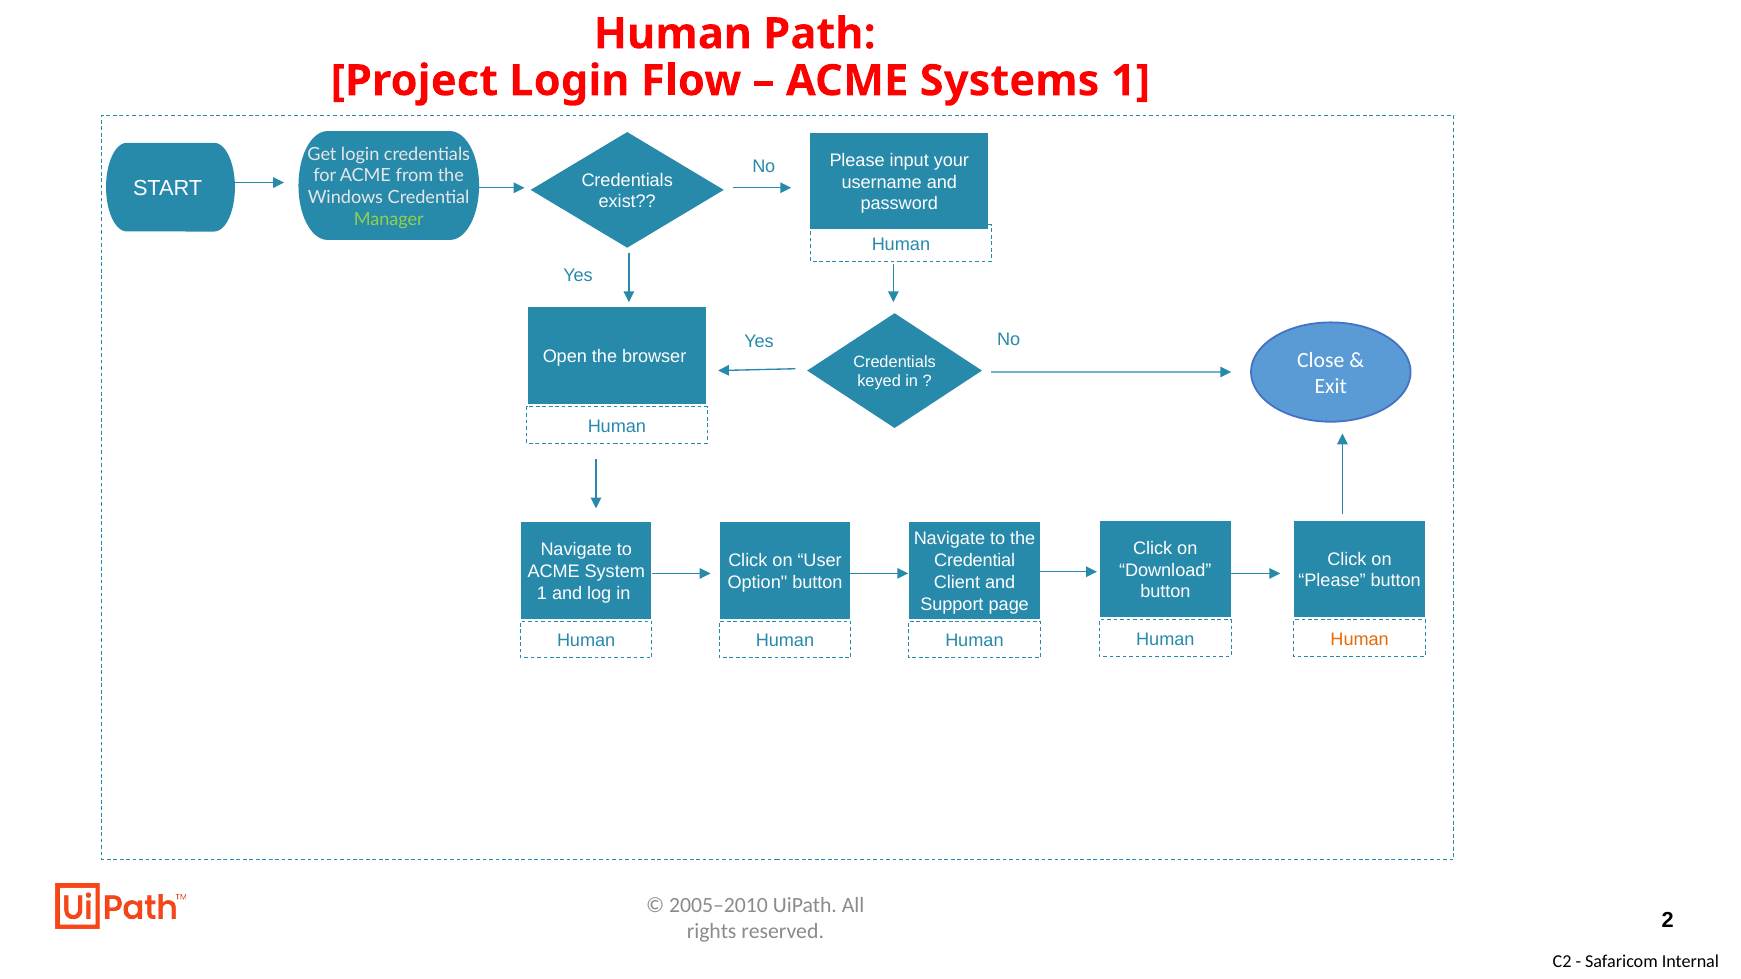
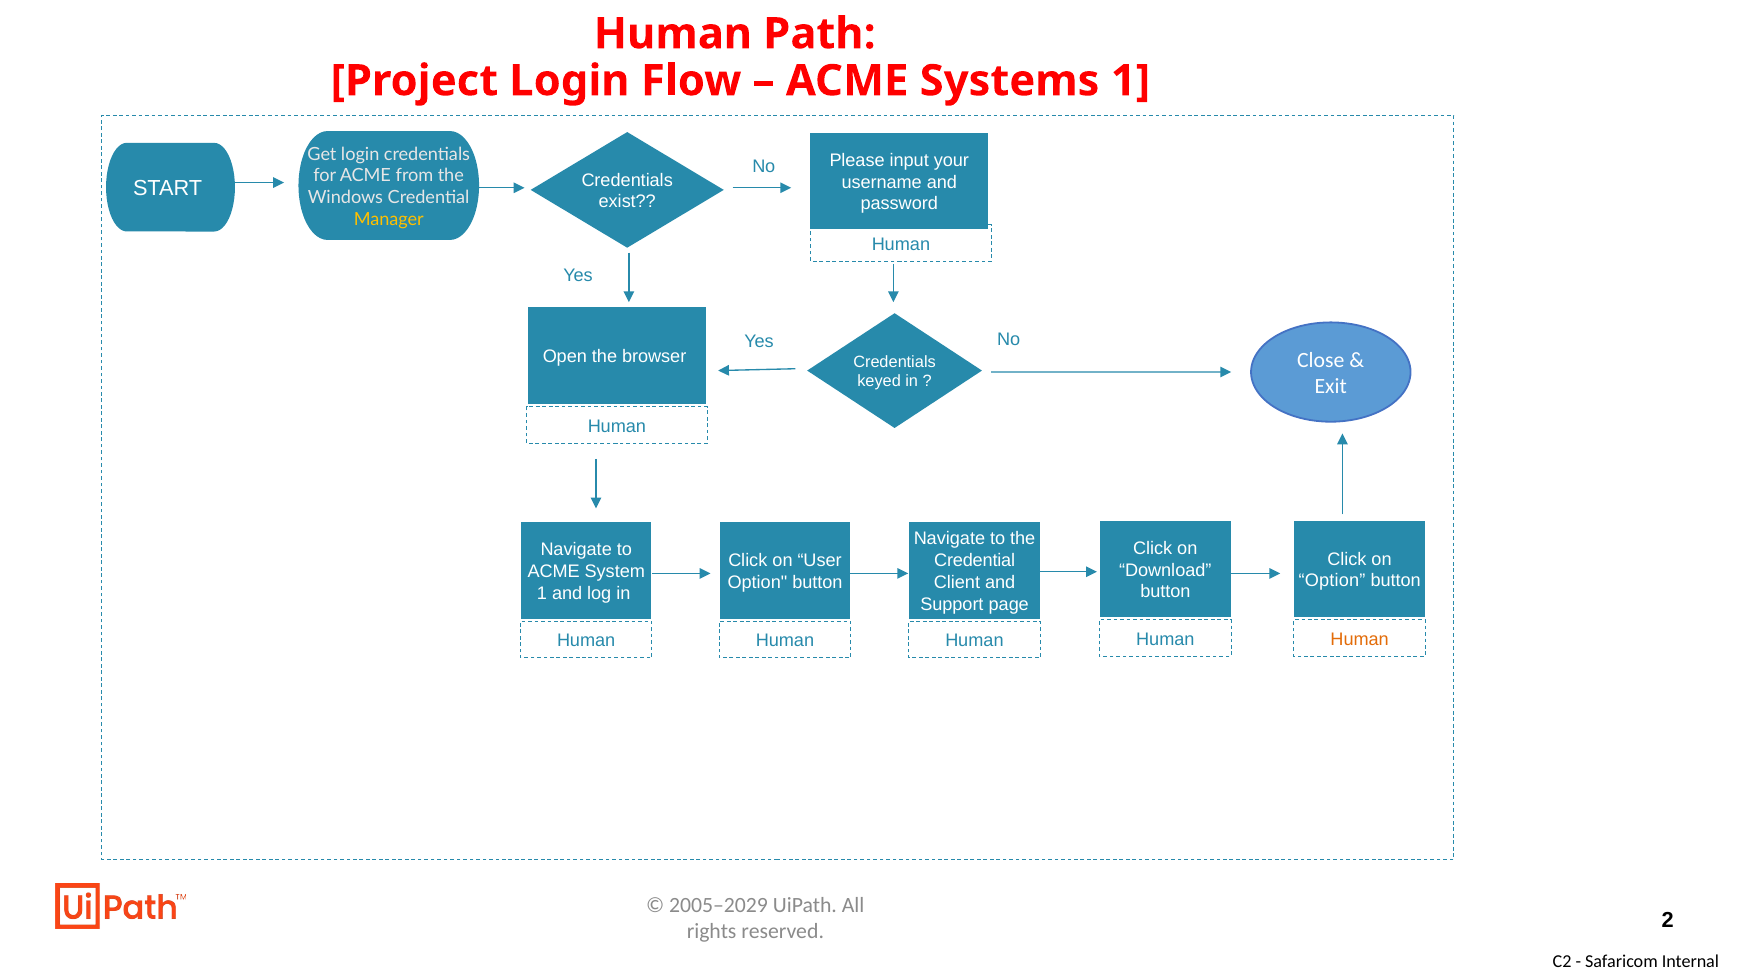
Manager colour: light green -> yellow
Please at (1332, 581): Please -> Option
2005–2010: 2005–2010 -> 2005–2029
